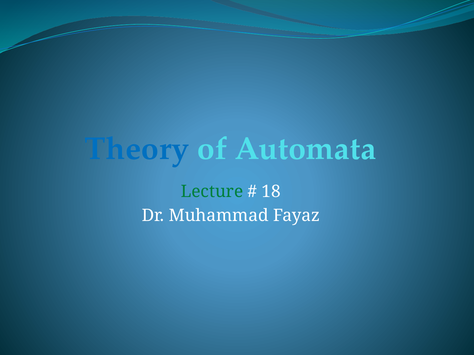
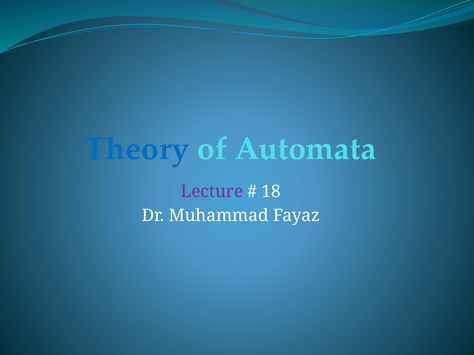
Lecture colour: green -> purple
